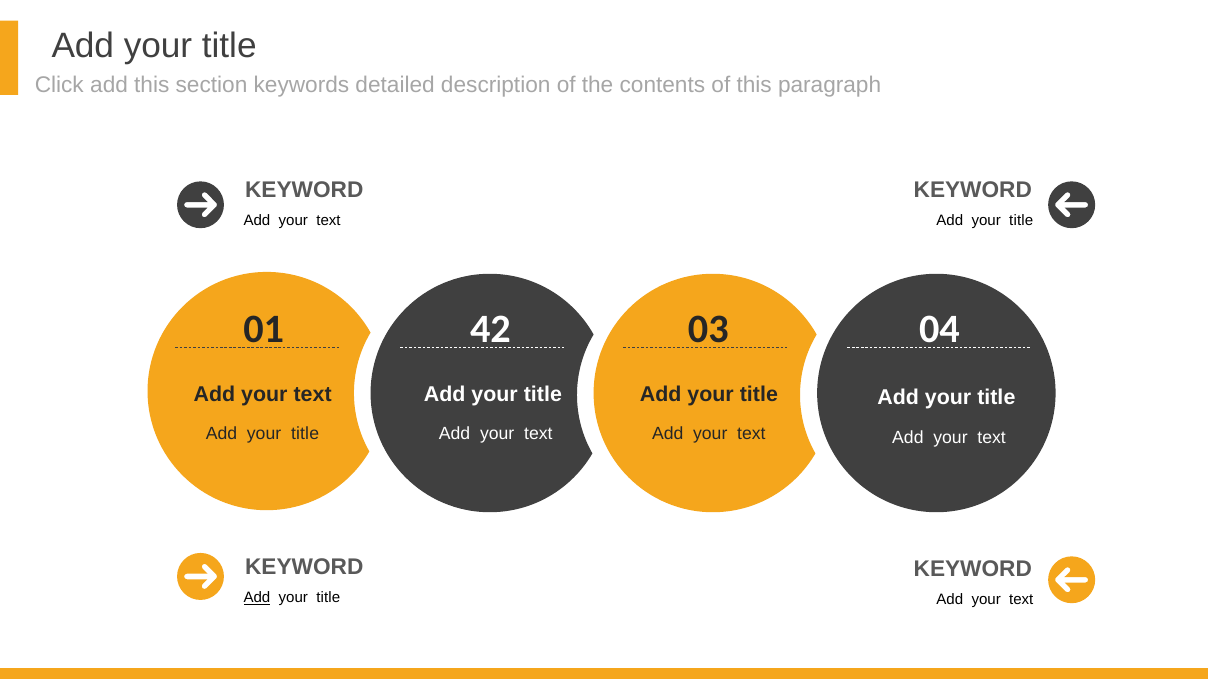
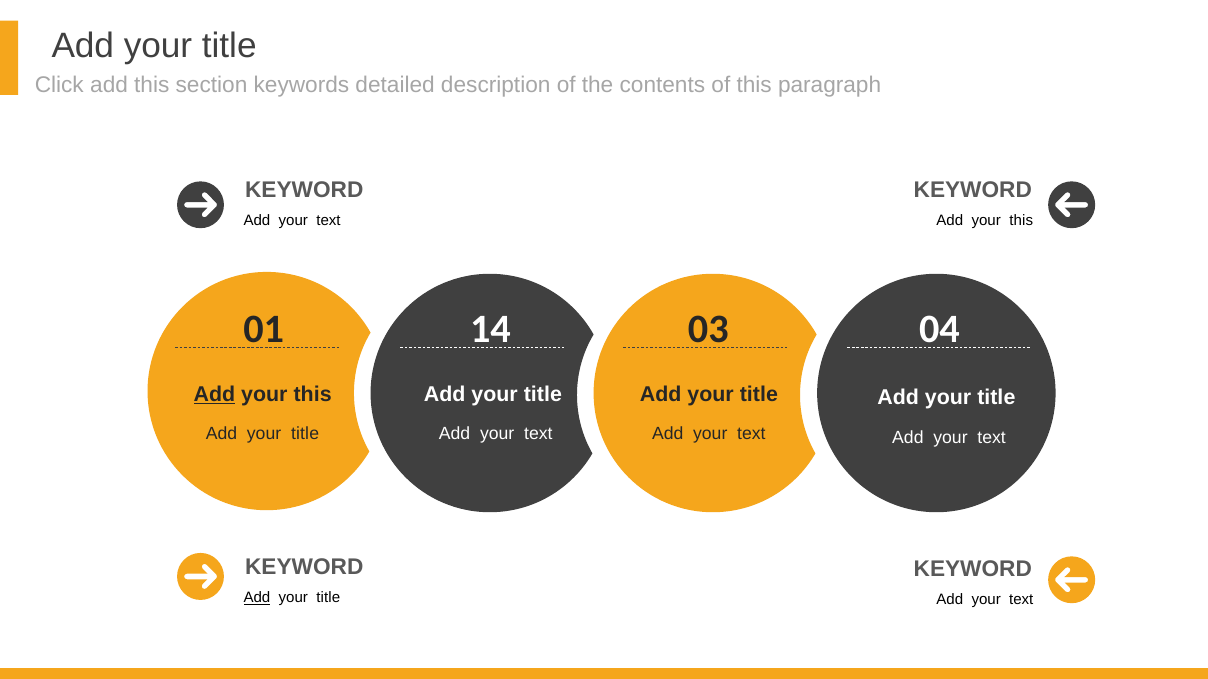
title at (1021, 221): title -> this
42: 42 -> 14
Add at (214, 395) underline: none -> present
text at (313, 395): text -> this
